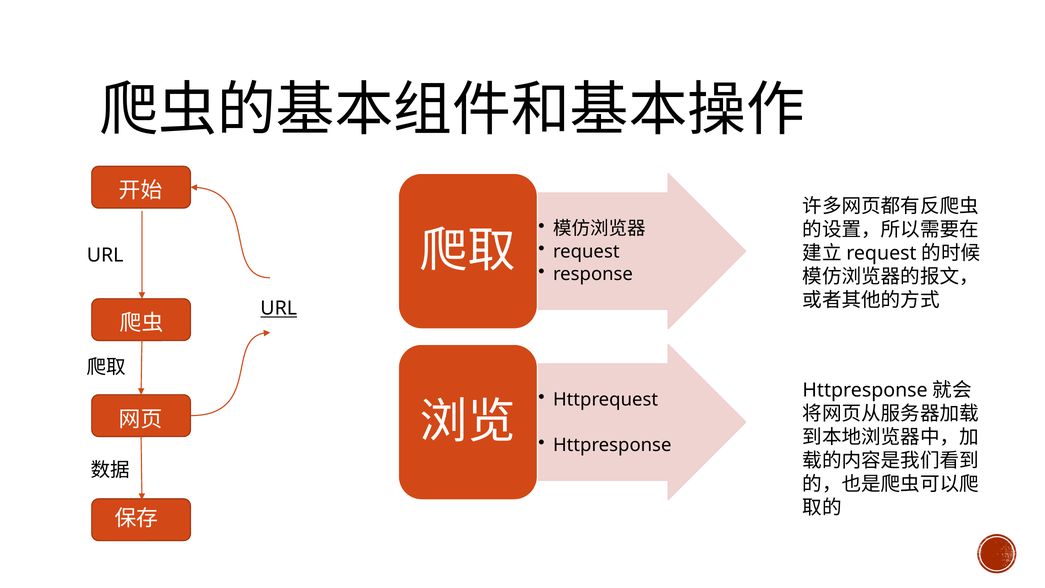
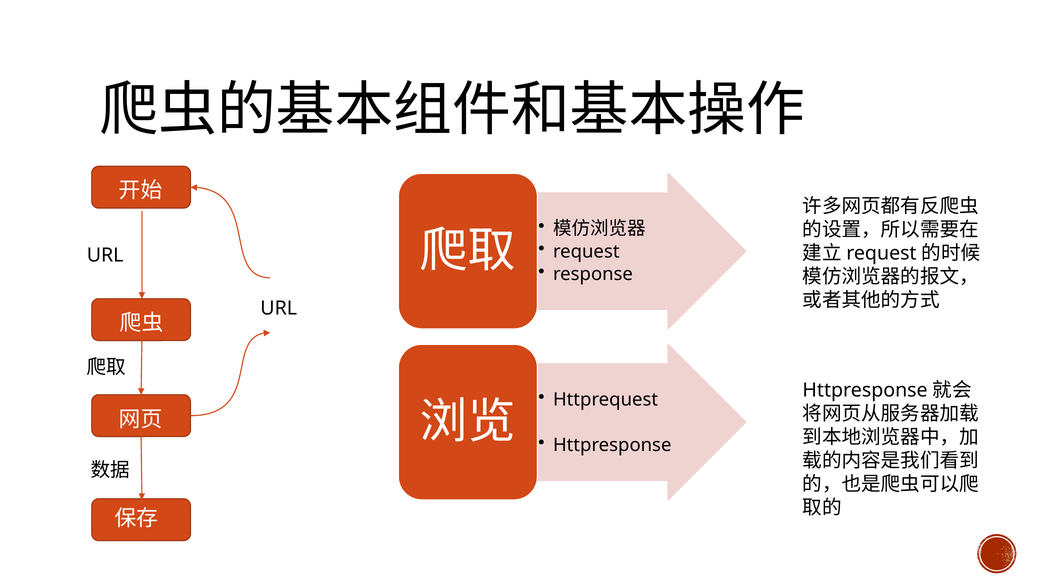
URL at (279, 308) underline: present -> none
